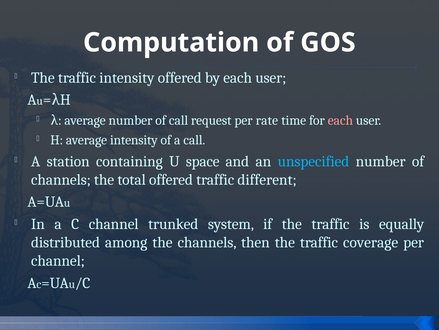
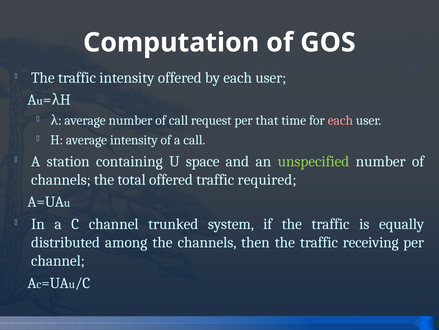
rate: rate -> that
unspecified colour: light blue -> light green
different: different -> required
coverage: coverage -> receiving
